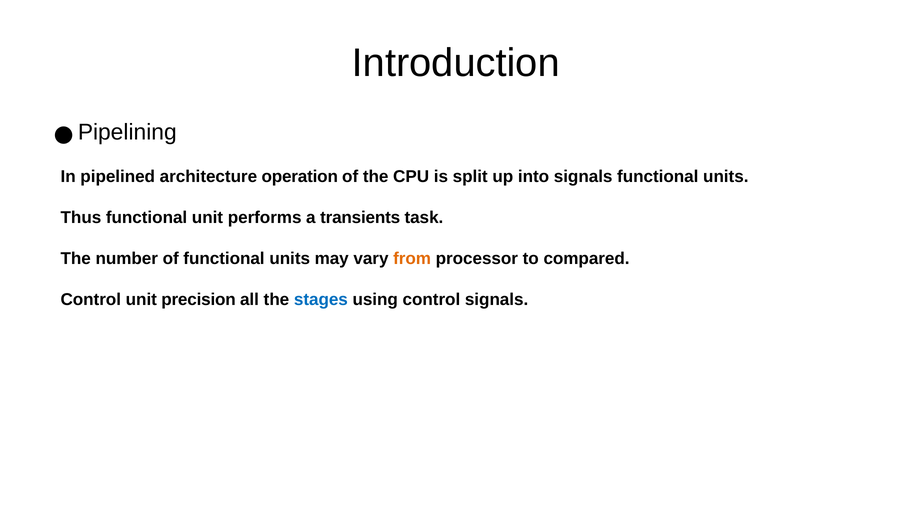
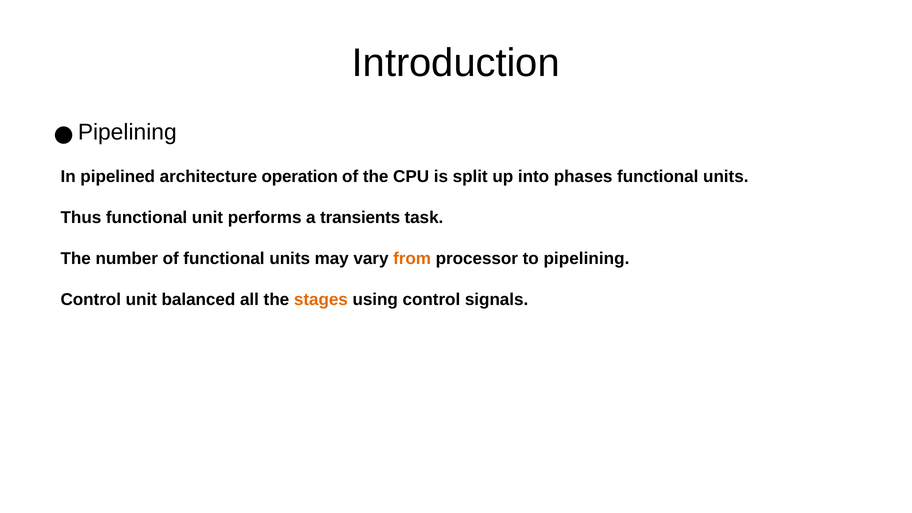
into signals: signals -> phases
compared: compared -> pipelining
precision: precision -> balanced
stages colour: blue -> orange
